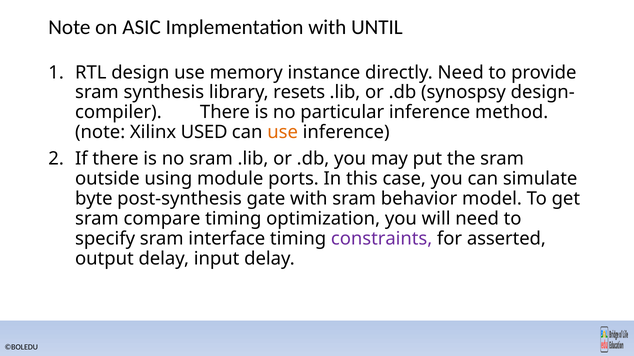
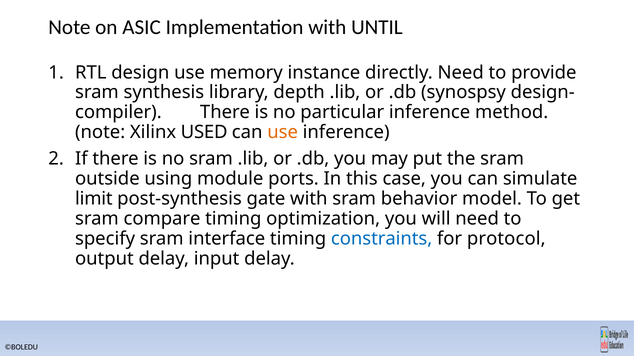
resets: resets -> depth
byte: byte -> limit
constraints colour: purple -> blue
asserted: asserted -> protocol
